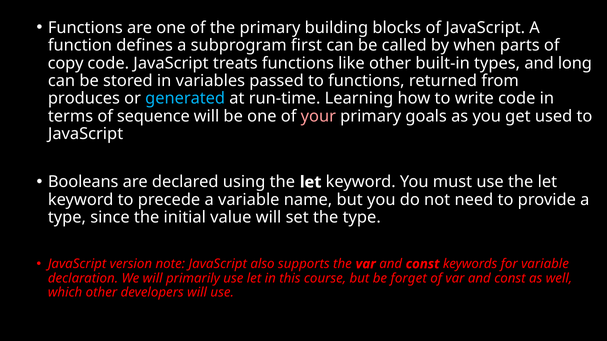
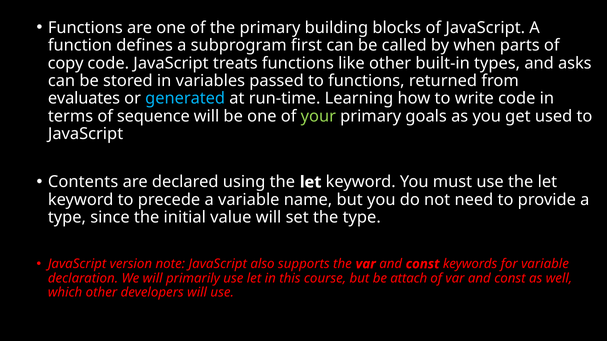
long: long -> asks
produces: produces -> evaluates
your colour: pink -> light green
Booleans: Booleans -> Contents
forget: forget -> attach
